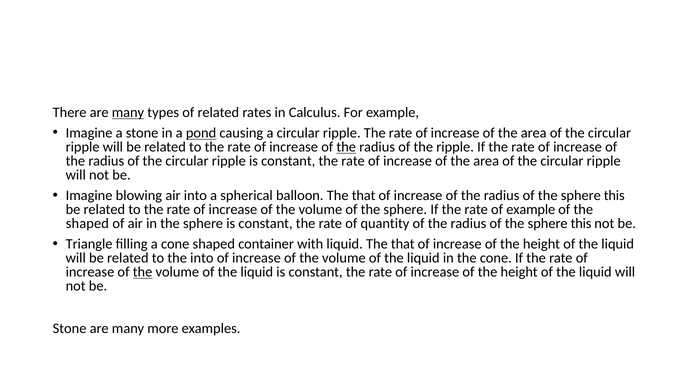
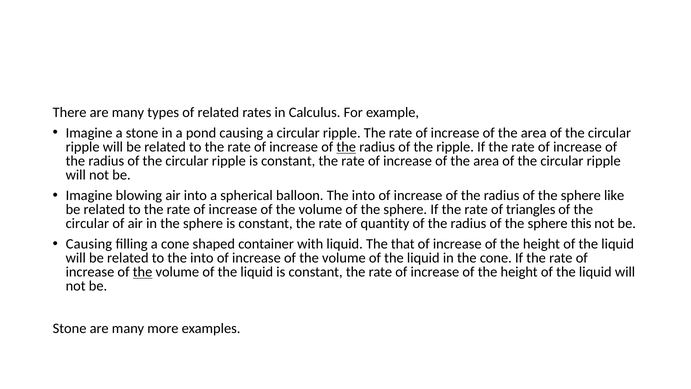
many at (128, 113) underline: present -> none
pond underline: present -> none
balloon The that: that -> into
this at (614, 195): this -> like
of example: example -> triangles
shaped at (87, 223): shaped -> circular
Triangle at (89, 244): Triangle -> Causing
